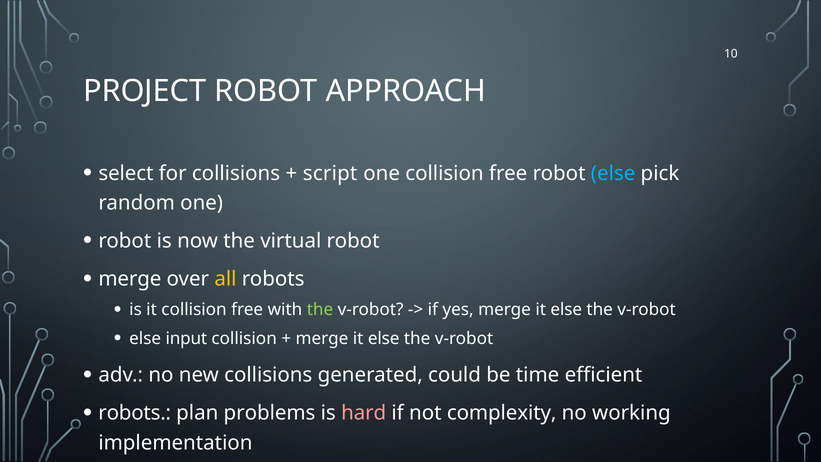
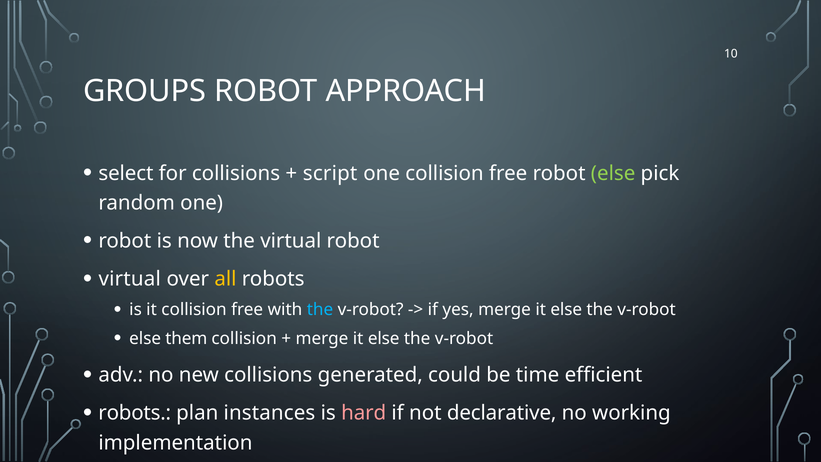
PROJECT: PROJECT -> GROUPS
else at (613, 173) colour: light blue -> light green
merge at (130, 279): merge -> virtual
the at (320, 310) colour: light green -> light blue
input: input -> them
problems: problems -> instances
complexity: complexity -> declarative
